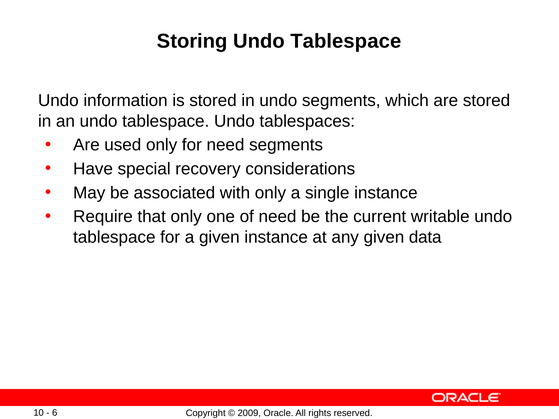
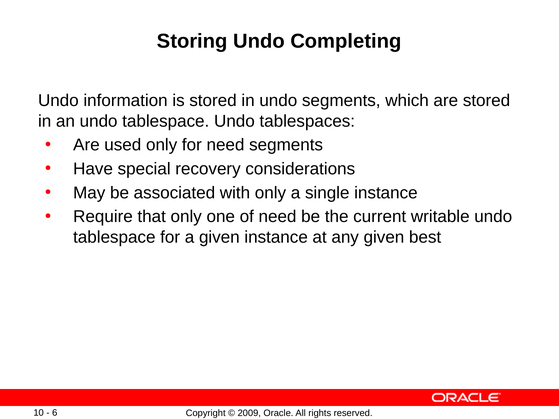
Storing Undo Tablespace: Tablespace -> Completing
data: data -> best
